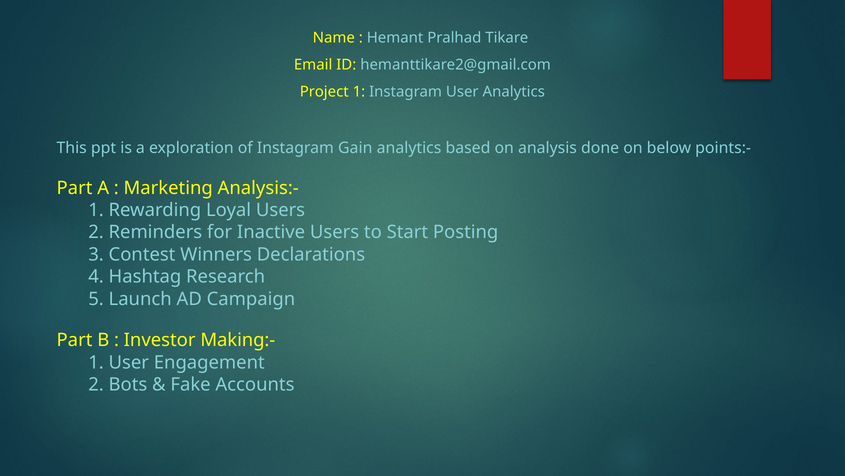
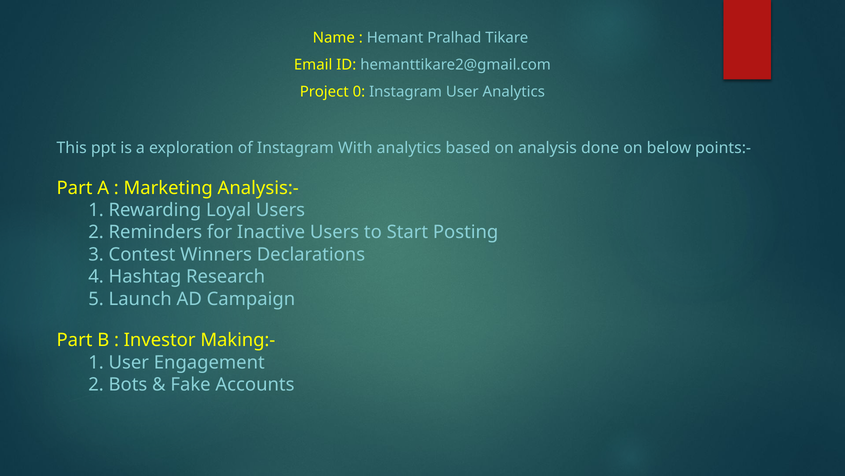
Project 1: 1 -> 0
Gain: Gain -> With
